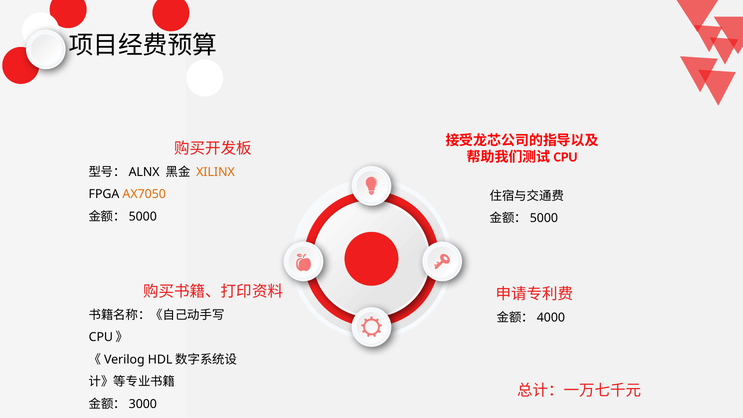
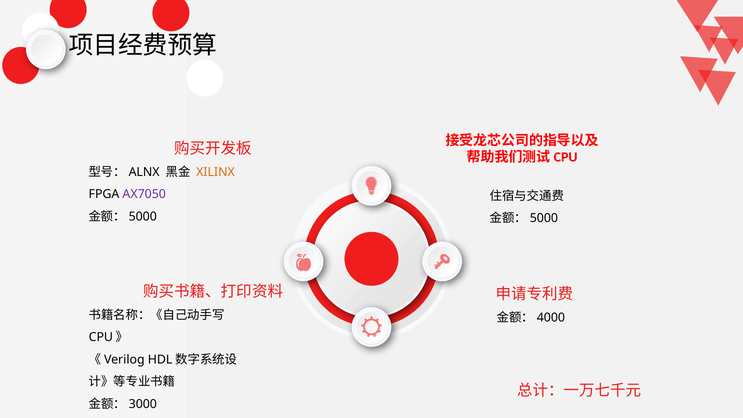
AX7050 colour: orange -> purple
